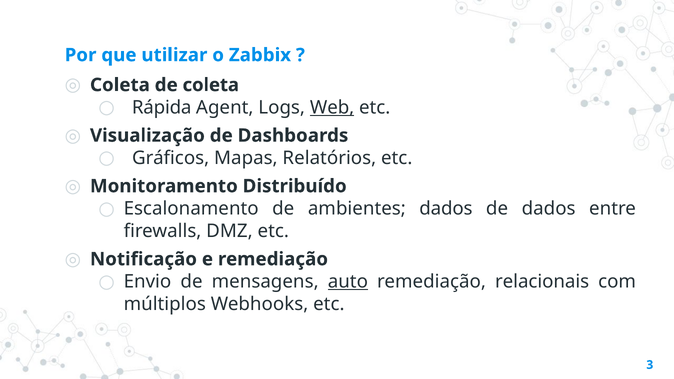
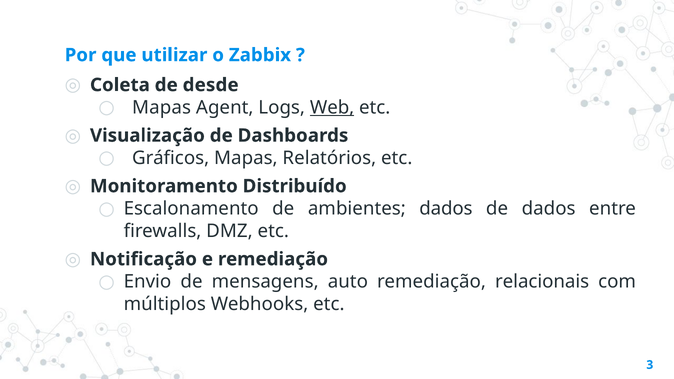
de coleta: coleta -> desde
Rápida at (162, 107): Rápida -> Mapas
auto underline: present -> none
